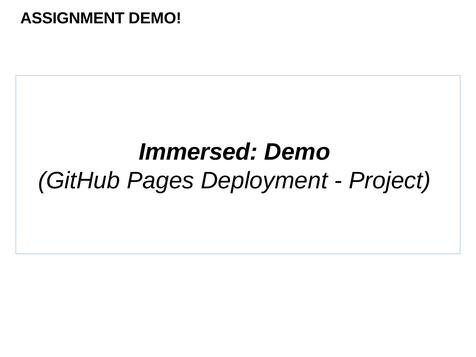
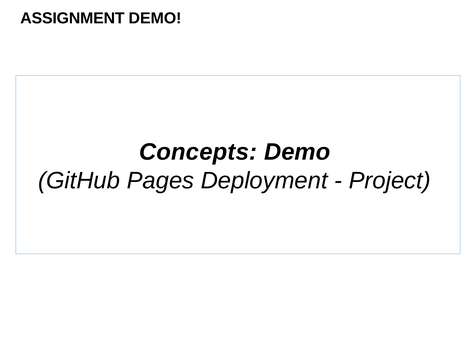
Immersed: Immersed -> Concepts
